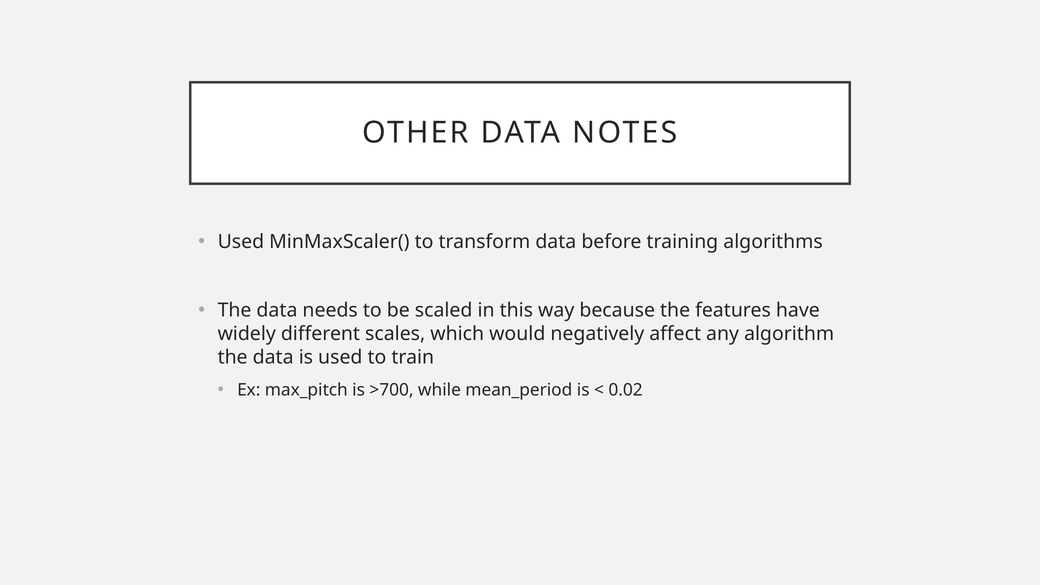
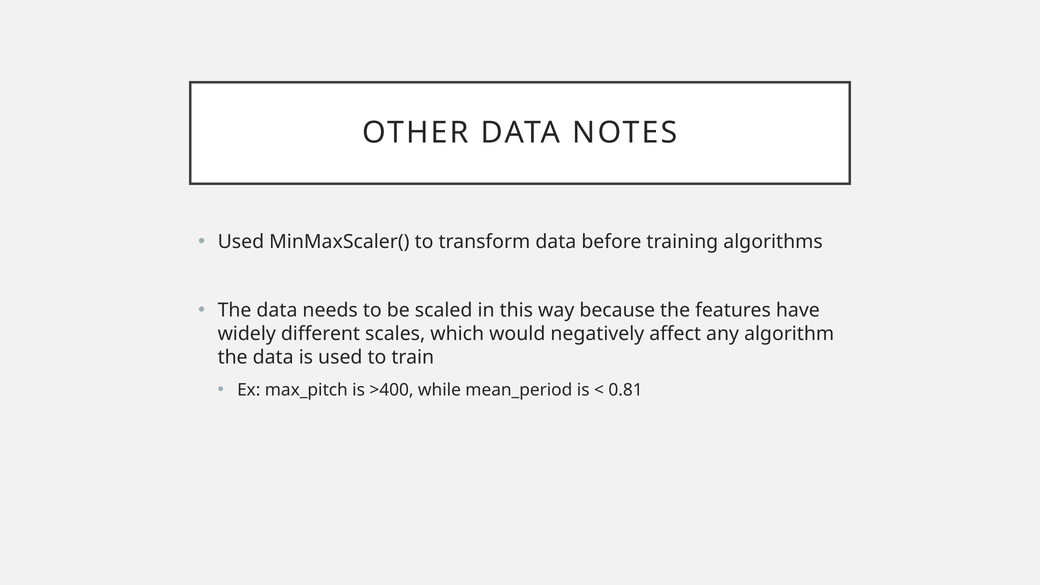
>700: >700 -> >400
0.02: 0.02 -> 0.81
